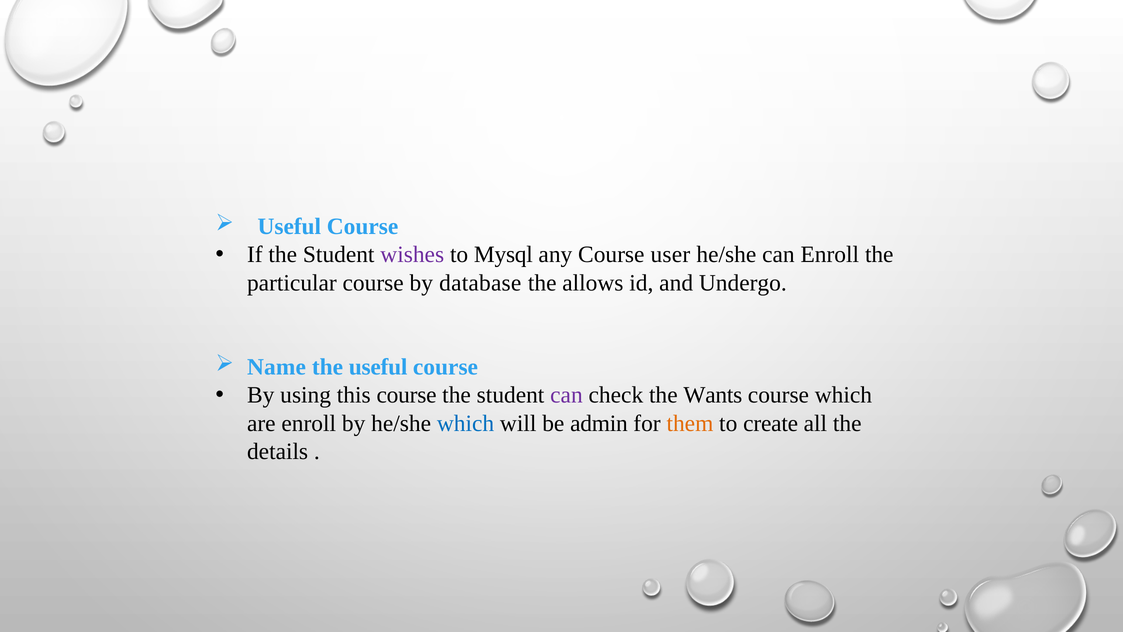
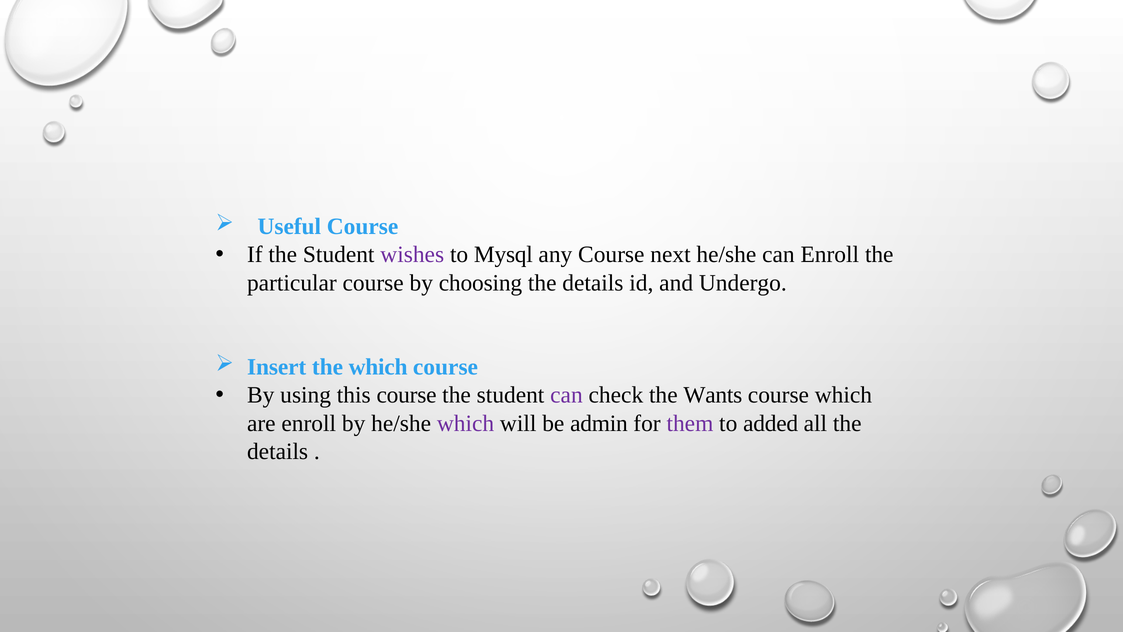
user: user -> next
database: database -> choosing
allows at (593, 283): allows -> details
Name: Name -> Insert
the useful: useful -> which
which at (466, 423) colour: blue -> purple
them colour: orange -> purple
create: create -> added
